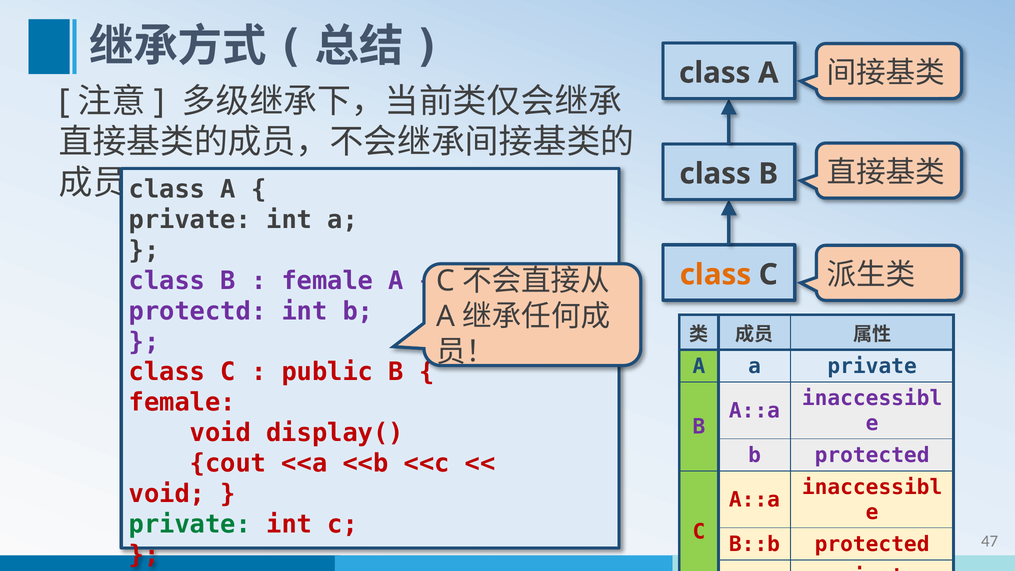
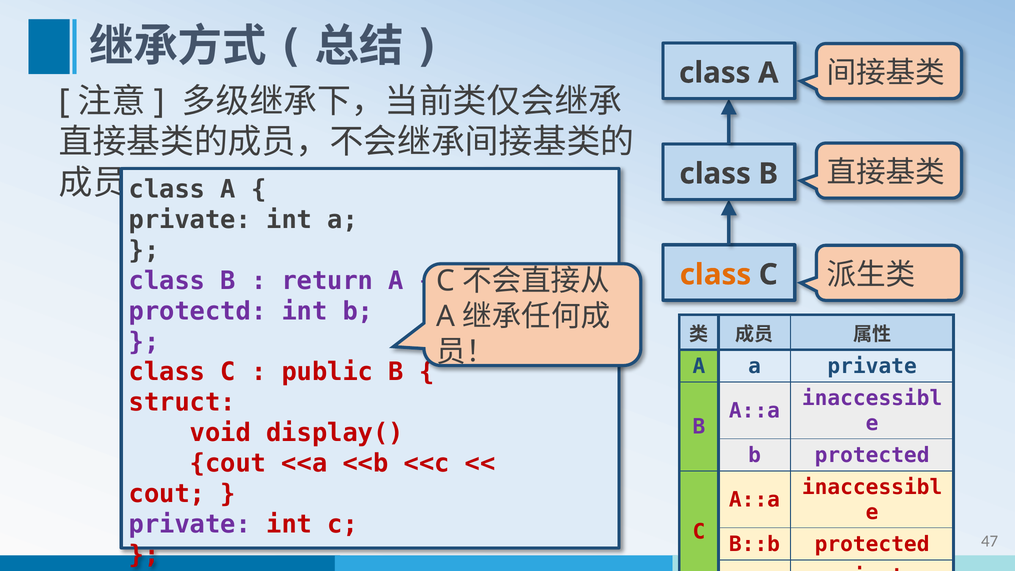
female at (327, 281): female -> return
female at (182, 403): female -> struct
void at (167, 494): void -> cout
private at (190, 524) colour: green -> purple
